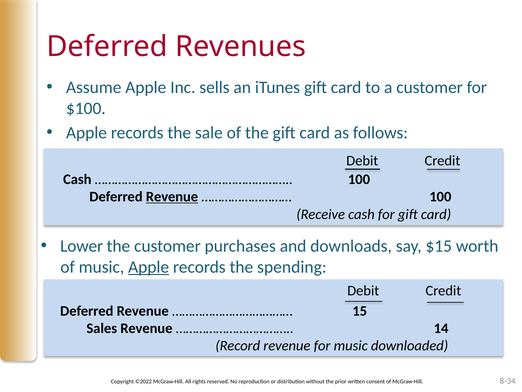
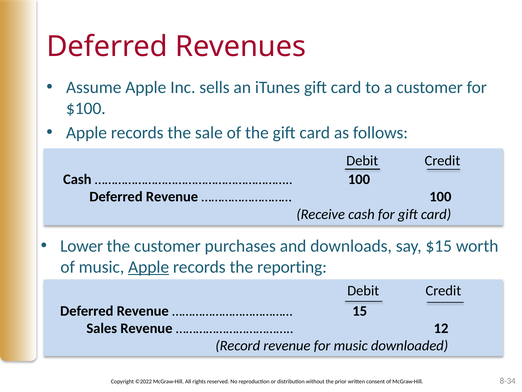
Revenue at (172, 197) underline: present -> none
spending: spending -> reporting
14: 14 -> 12
